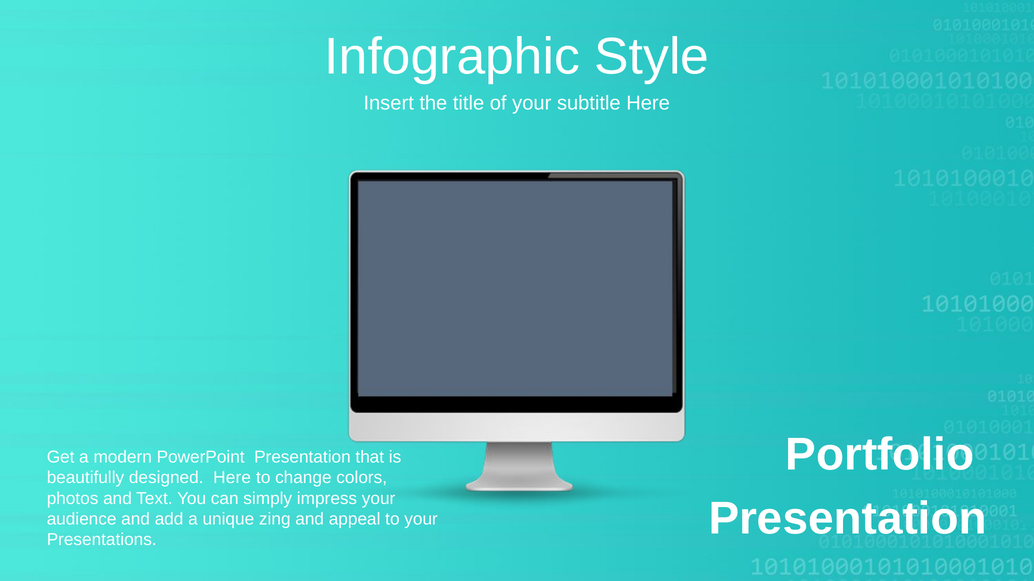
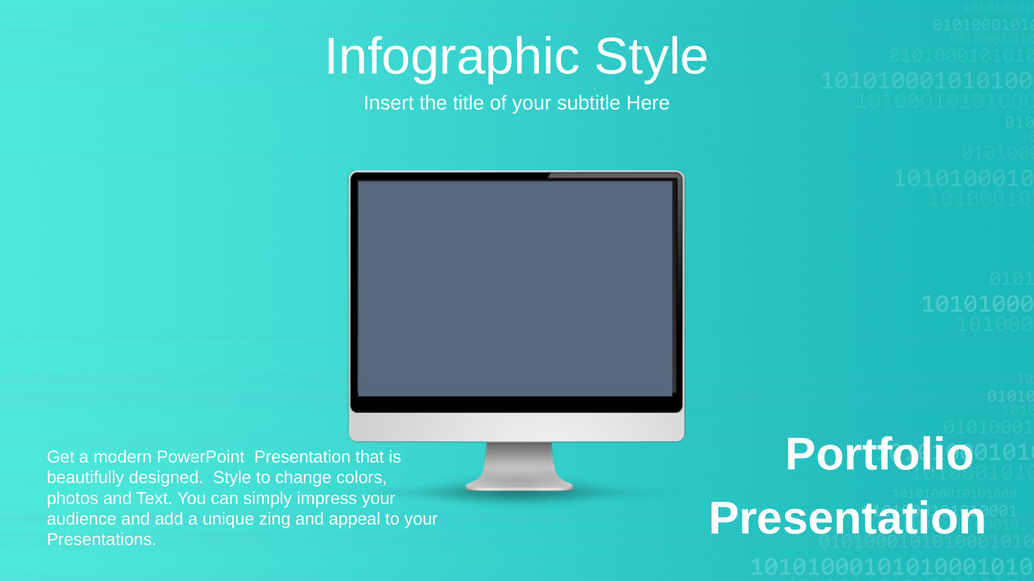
designed Here: Here -> Style
